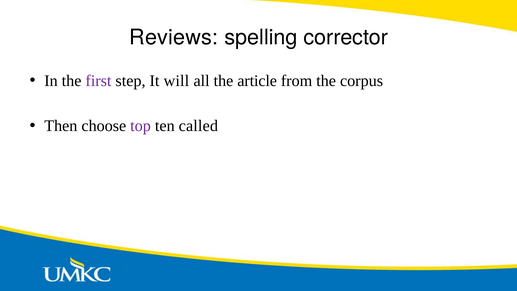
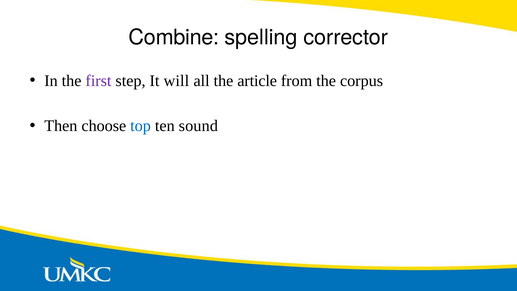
Reviews: Reviews -> Combine
top colour: purple -> blue
called: called -> sound
